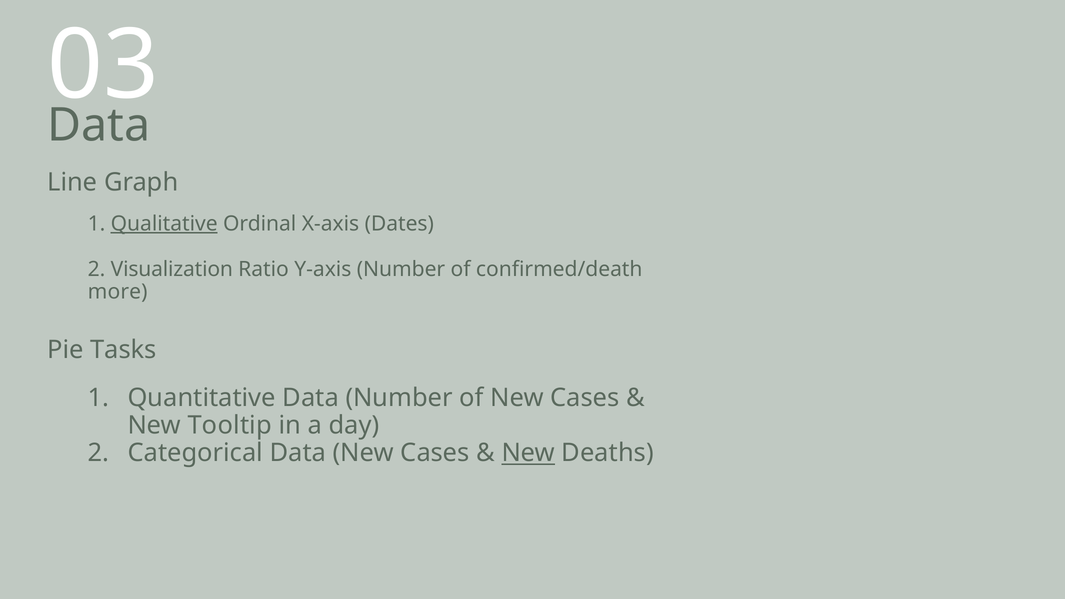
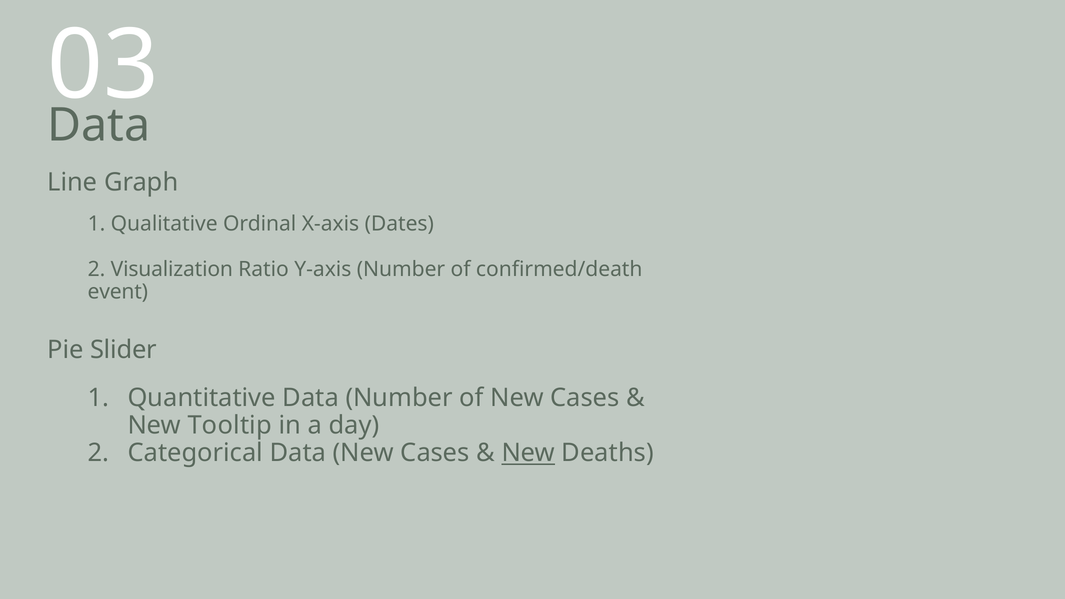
Qualitative underline: present -> none
more: more -> event
Tasks: Tasks -> Slider
